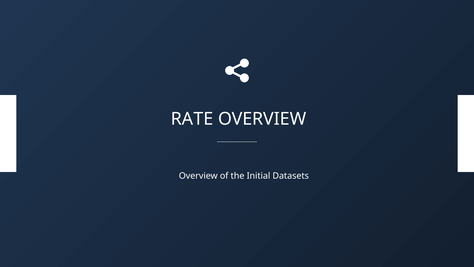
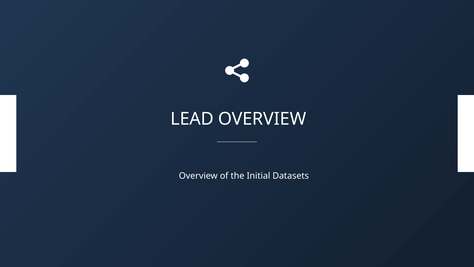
RATE: RATE -> LEAD
